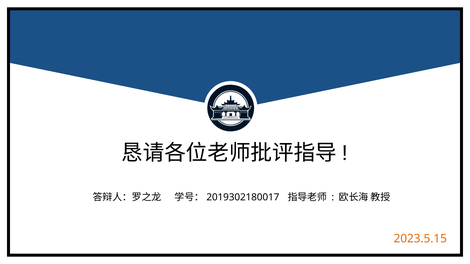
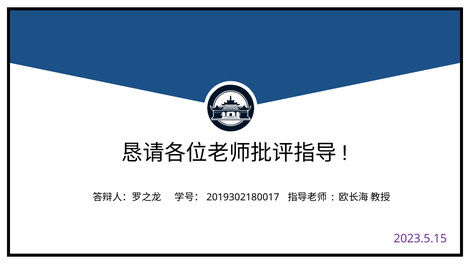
2023.5.15 colour: orange -> purple
